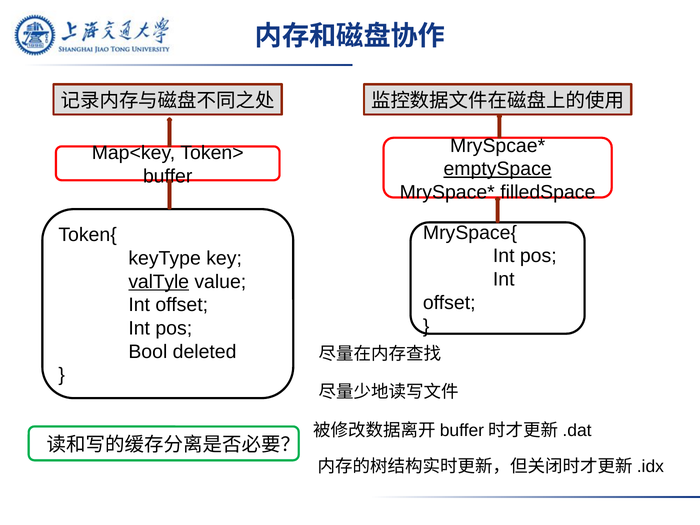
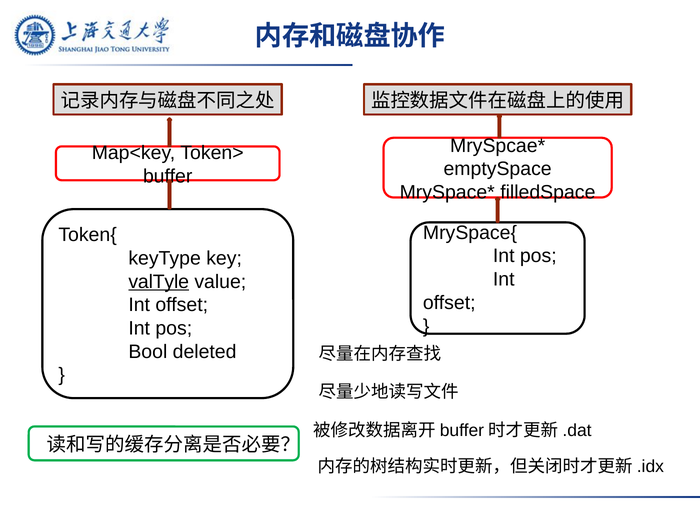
emptySpace underline: present -> none
